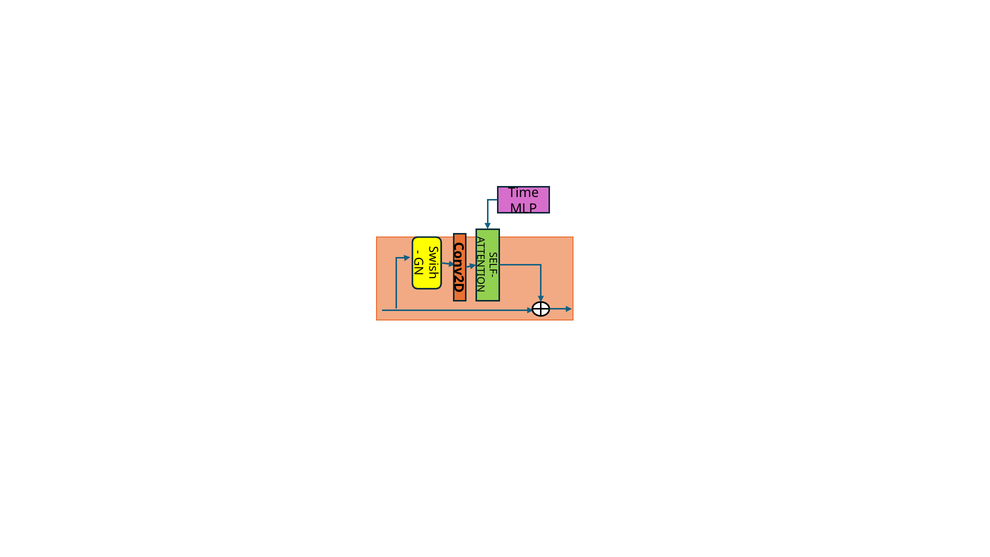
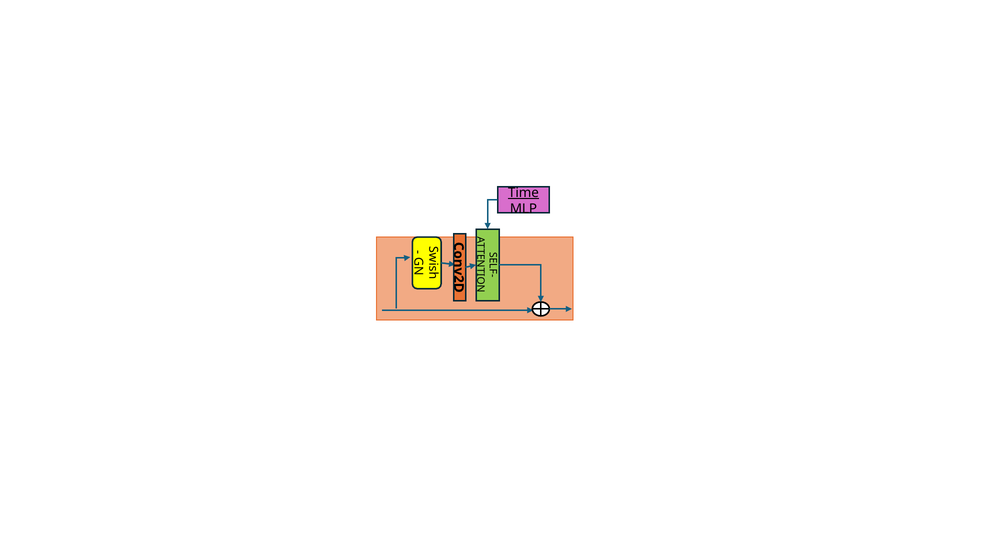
Time underline: none -> present
